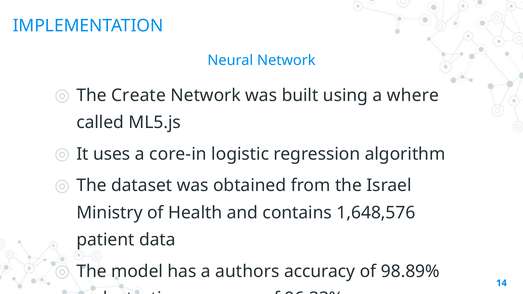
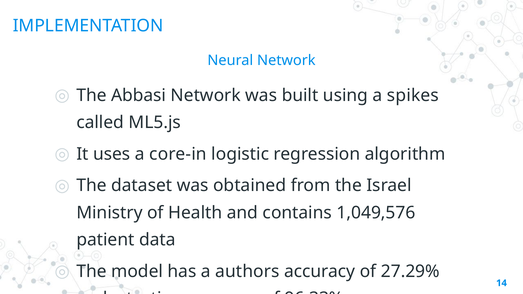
Create: Create -> Abbasi
where: where -> spikes
1,648,576: 1,648,576 -> 1,049,576
98.89%: 98.89% -> 27.29%
